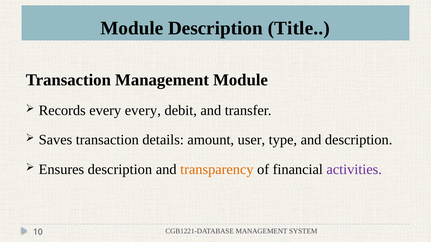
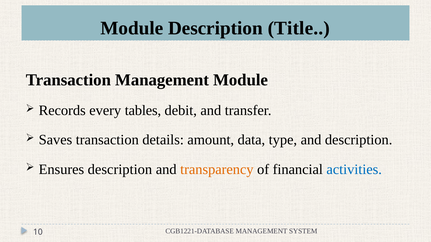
every every: every -> tables
user: user -> data
activities colour: purple -> blue
